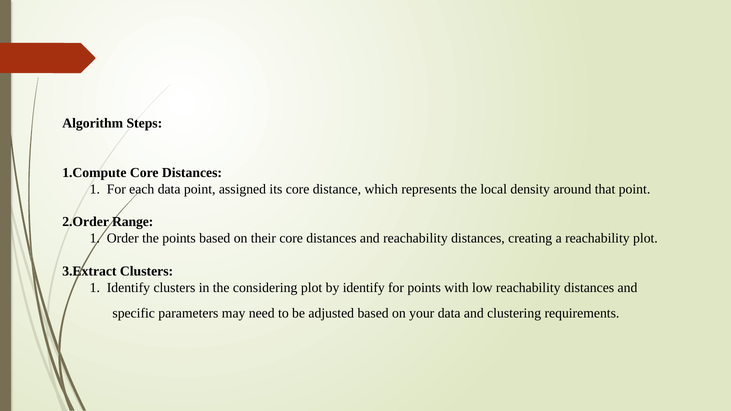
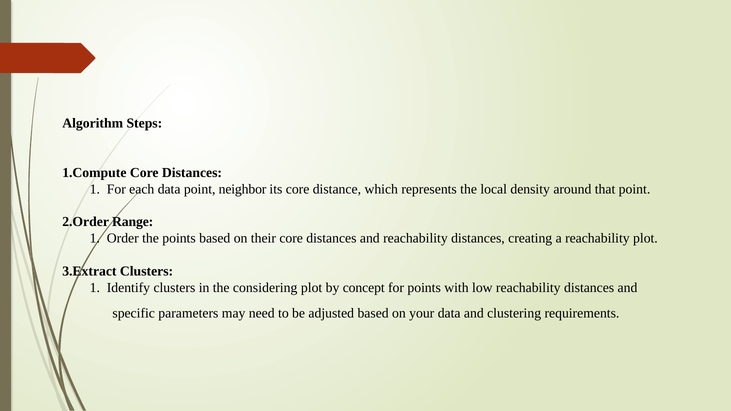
assigned: assigned -> neighbor
by identify: identify -> concept
